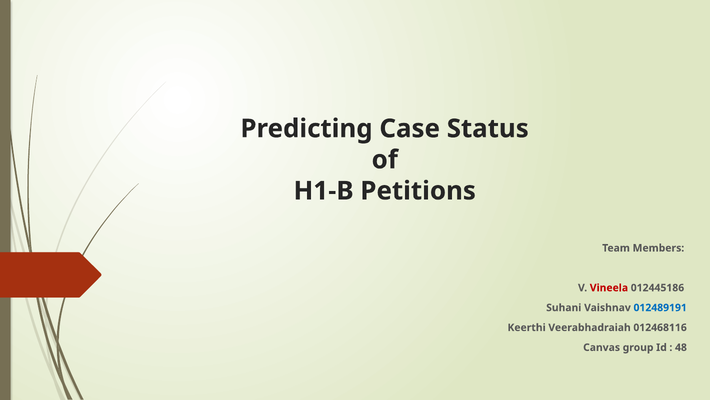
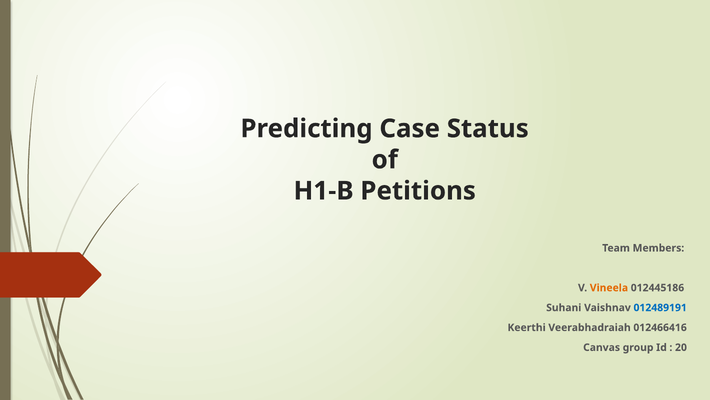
Vineela colour: red -> orange
012468116: 012468116 -> 012466416
48: 48 -> 20
